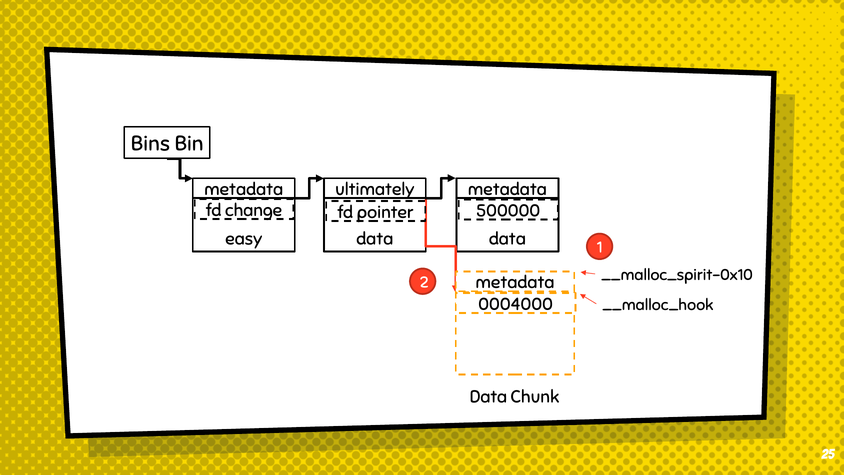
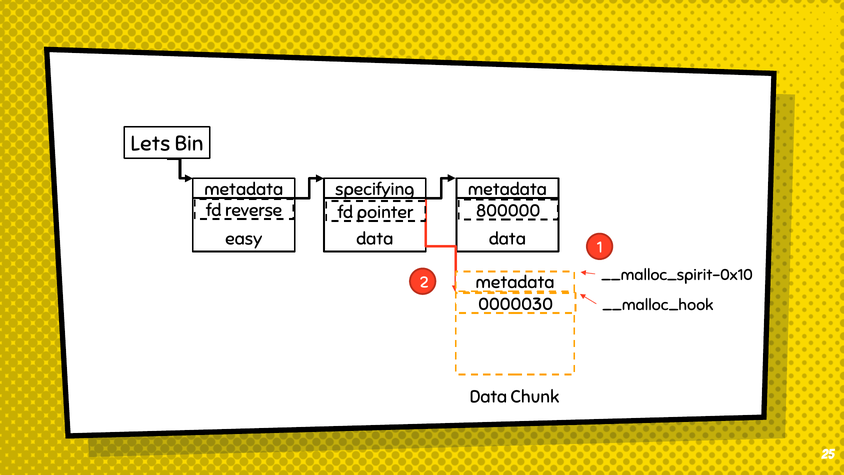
Bins: Bins -> Lets
ultimately: ultimately -> specifying
change: change -> reverse
500000: 500000 -> 800000
0004000: 0004000 -> 0000030
